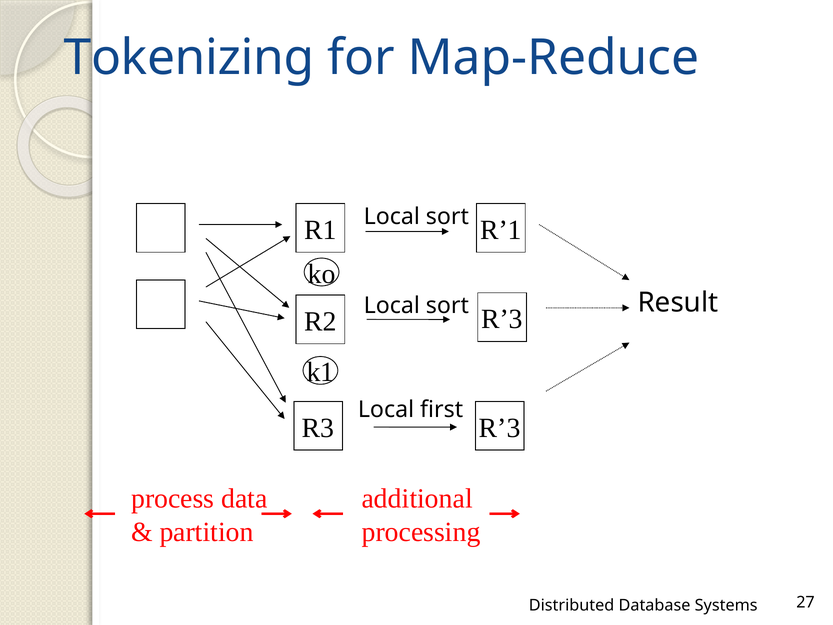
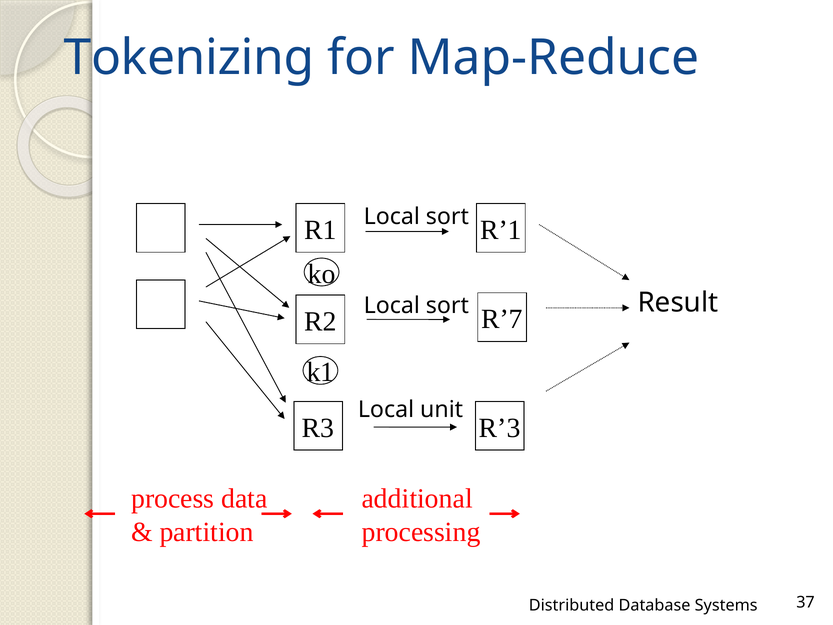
R’3 at (502, 319): R’3 -> R’7
first: first -> unit
27: 27 -> 37
